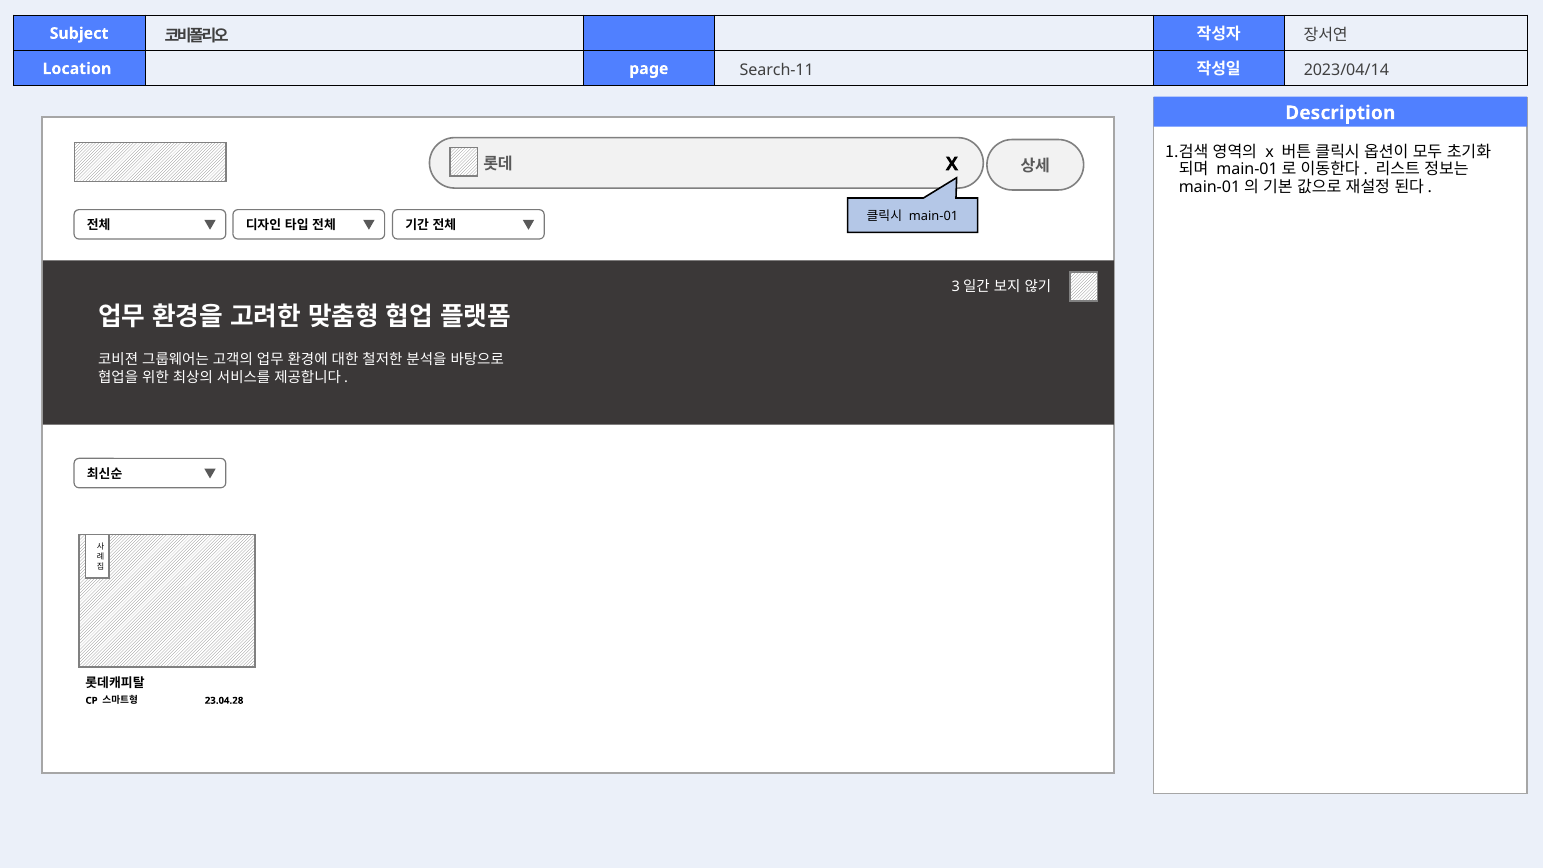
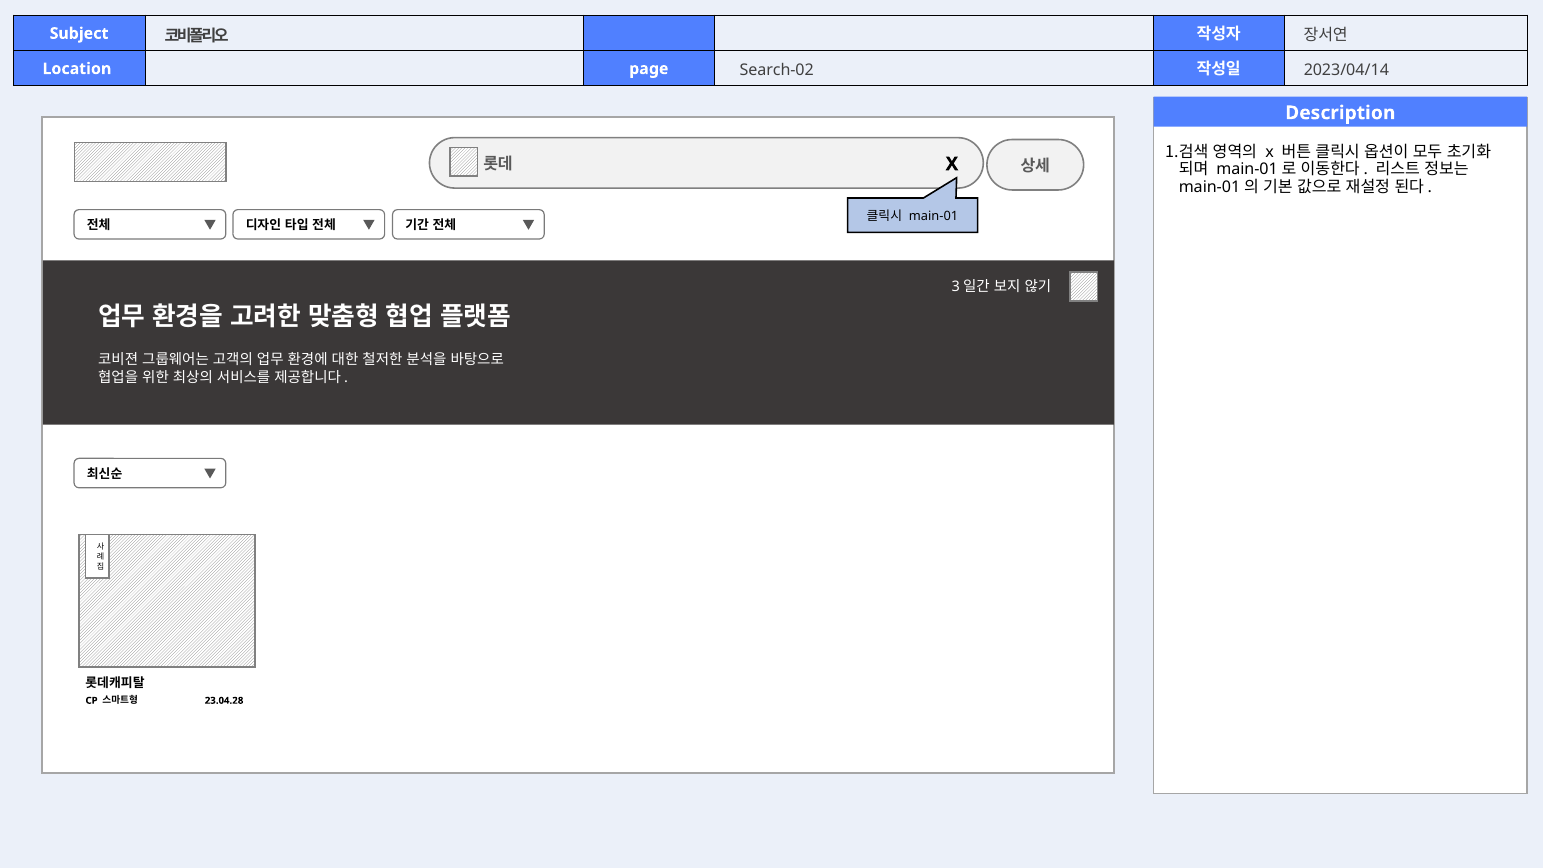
Search-11: Search-11 -> Search-02
